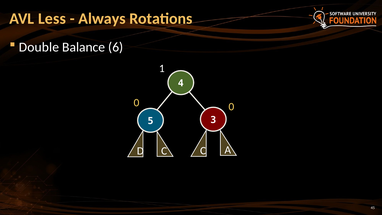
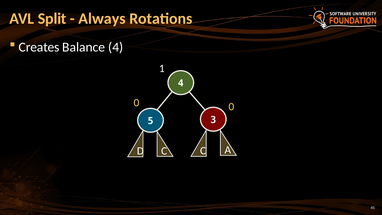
Less: Less -> Split
Double: Double -> Creates
Balance 6: 6 -> 4
